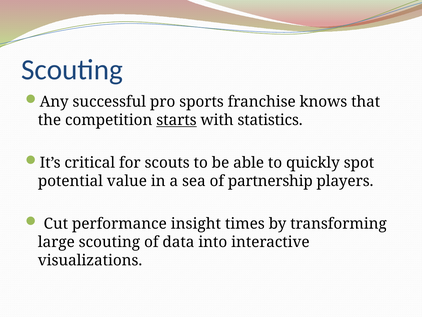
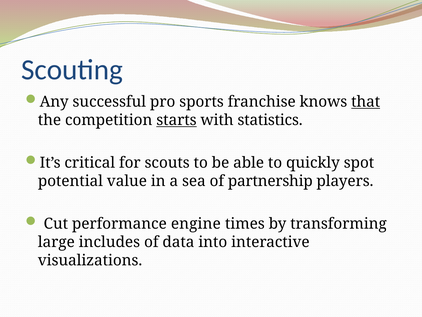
that underline: none -> present
insight: insight -> engine
large scouting: scouting -> includes
